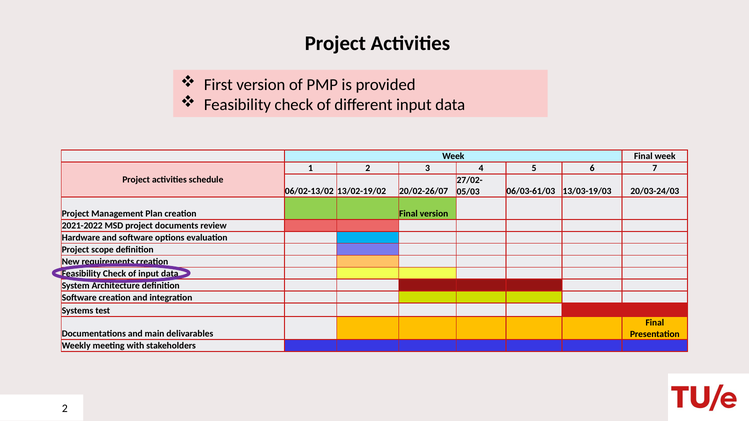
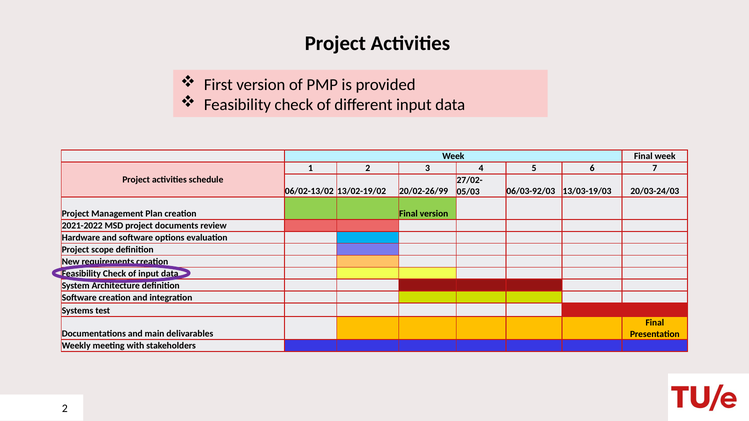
20/02-26/07: 20/02-26/07 -> 20/02-26/99
06/03-61/03: 06/03-61/03 -> 06/03-92/03
